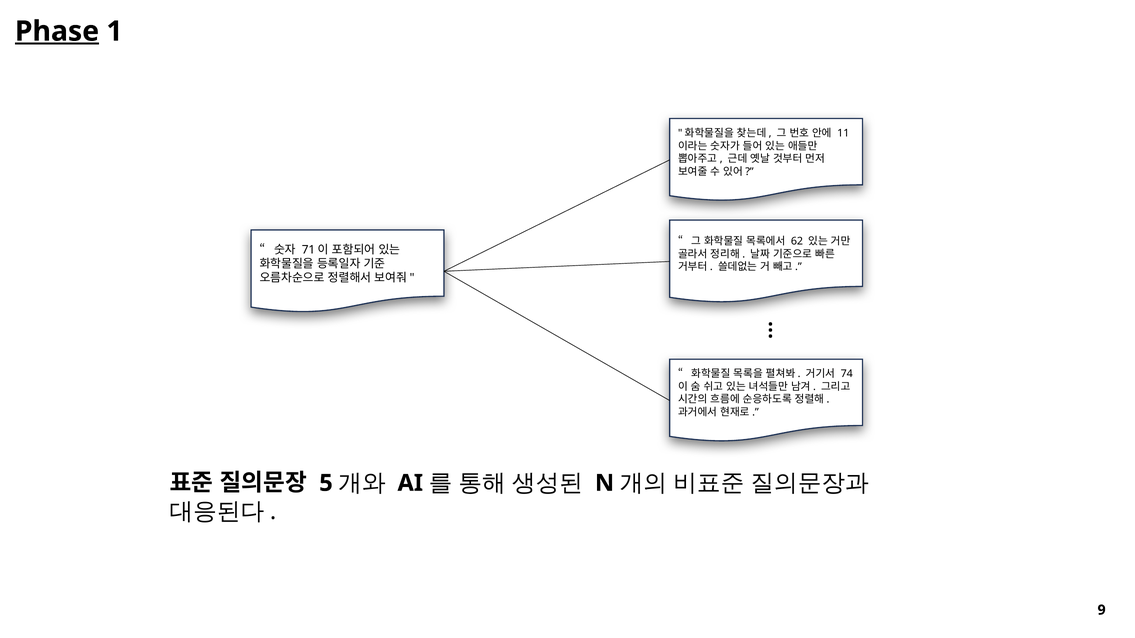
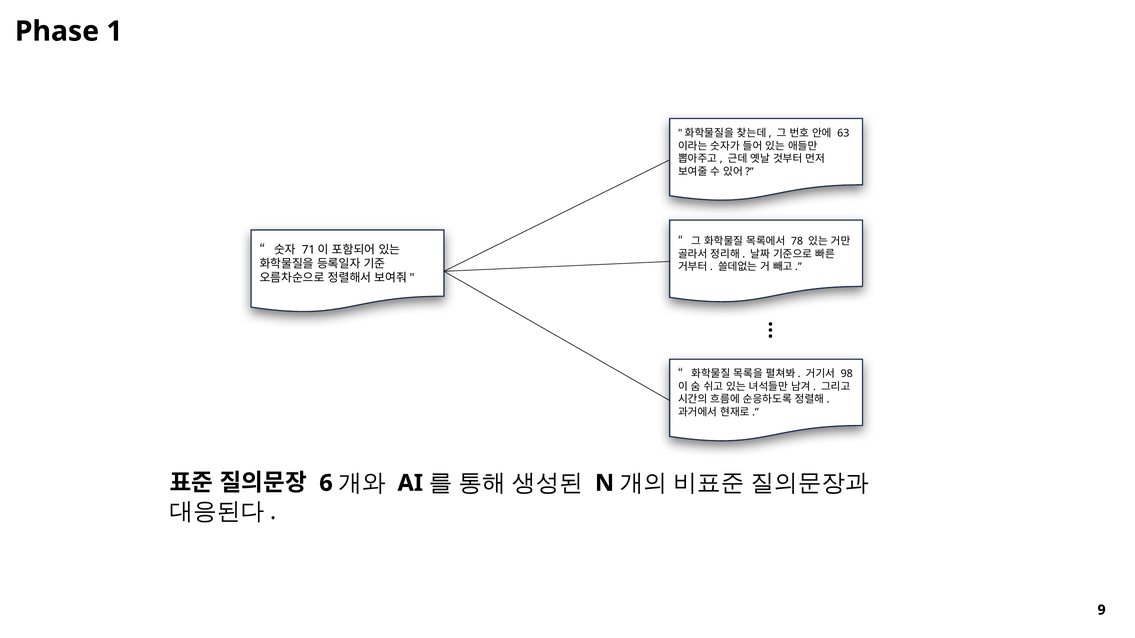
Phase underline: present -> none
11: 11 -> 63
62: 62 -> 78
74: 74 -> 98
5: 5 -> 6
